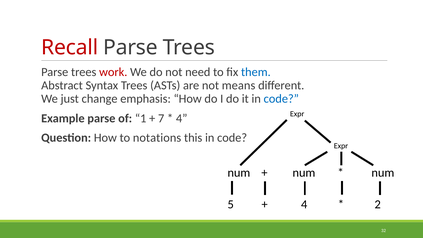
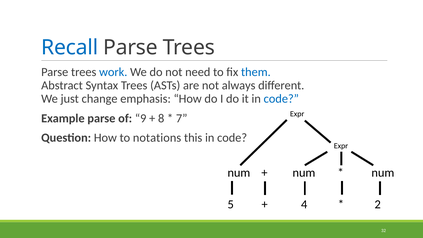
Recall colour: red -> blue
work colour: red -> blue
means: means -> always
1: 1 -> 9
7: 7 -> 8
4 at (182, 118): 4 -> 7
